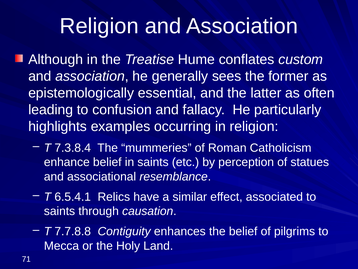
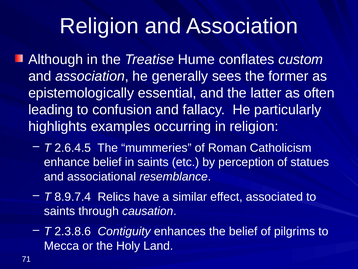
7.3.8.4: 7.3.8.4 -> 2.6.4.5
6.5.4.1: 6.5.4.1 -> 8.9.7.4
7.7.8.8: 7.7.8.8 -> 2.3.8.6
